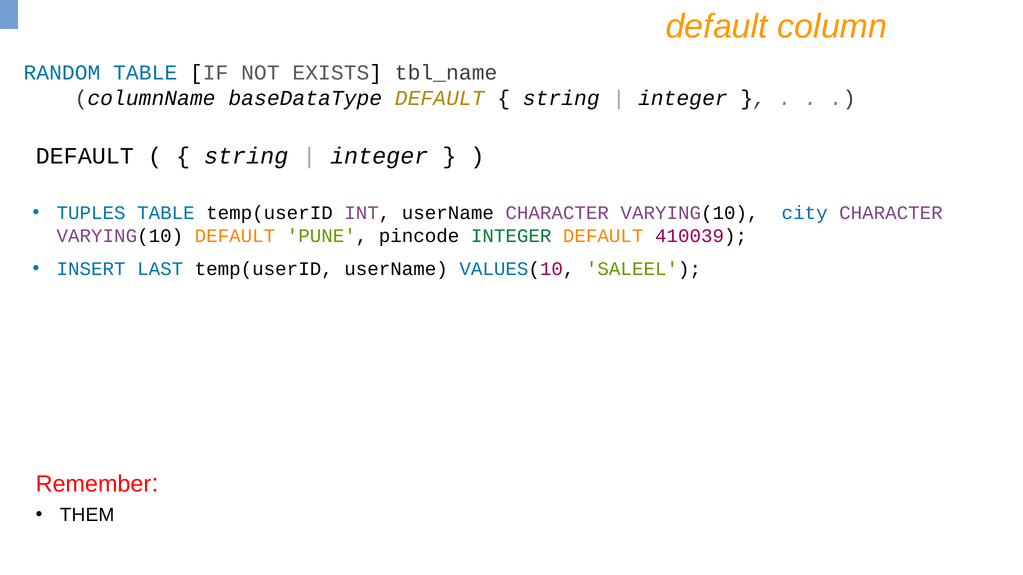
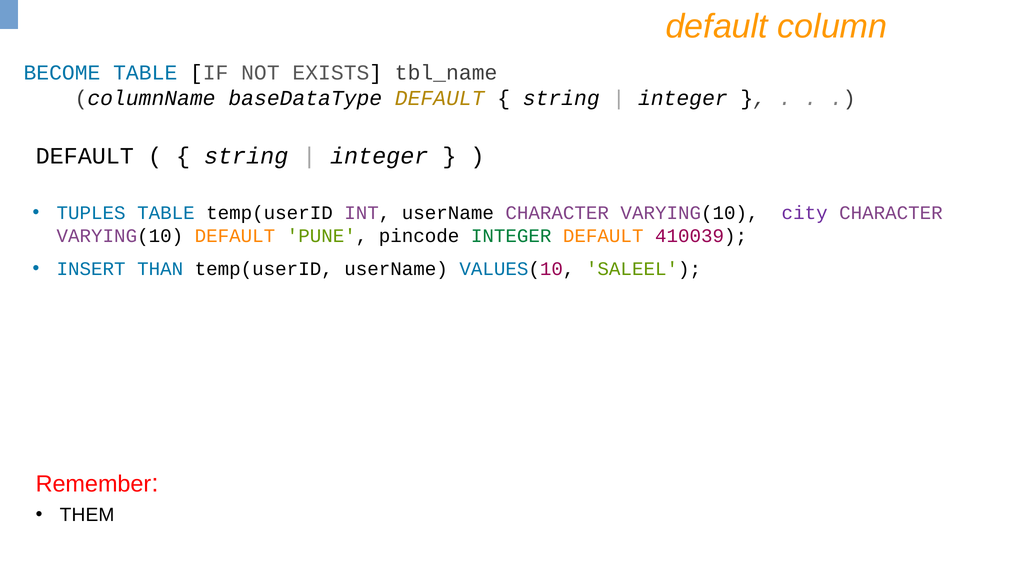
RANDOM: RANDOM -> BECOME
city colour: blue -> purple
LAST: LAST -> THAN
